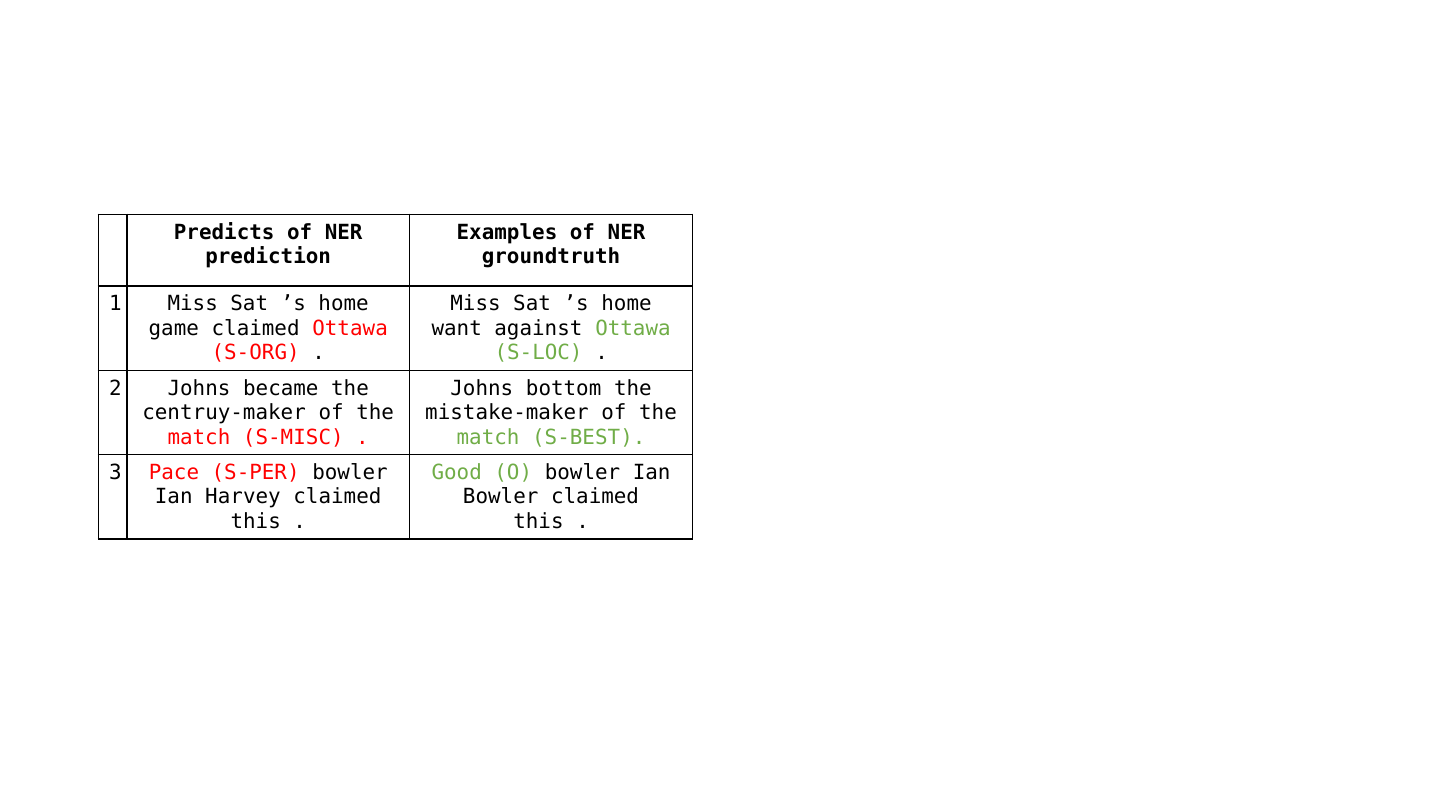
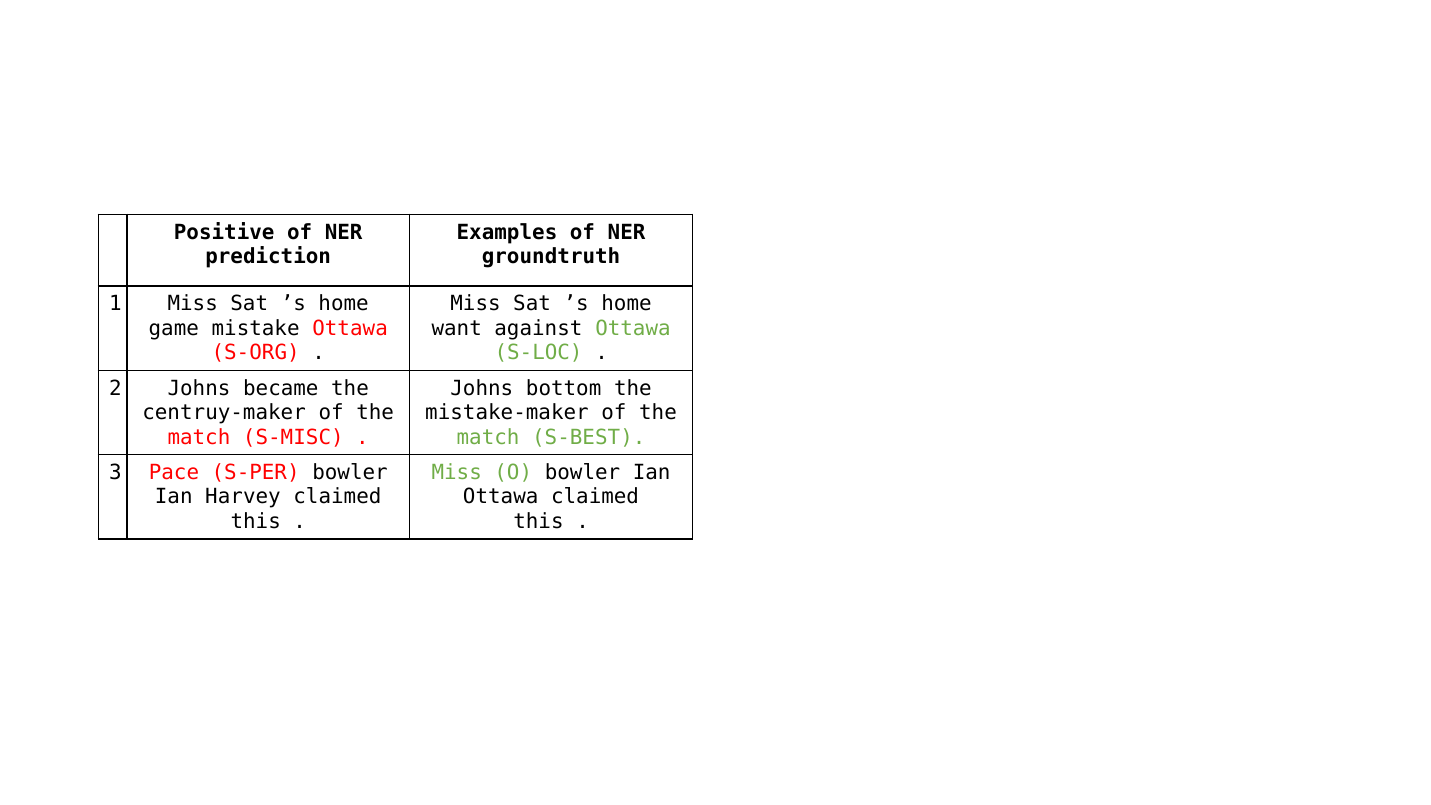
Predicts: Predicts -> Positive
game claimed: claimed -> mistake
Good at (457, 473): Good -> Miss
Bowler at (501, 497): Bowler -> Ottawa
